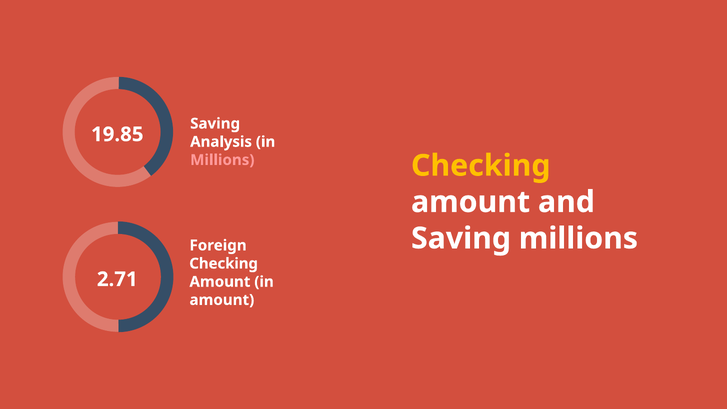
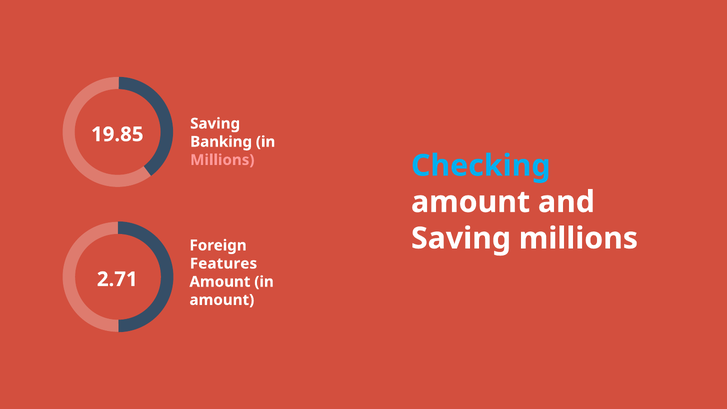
Analysis: Analysis -> Banking
Checking at (481, 166) colour: yellow -> light blue
Checking at (224, 264): Checking -> Features
